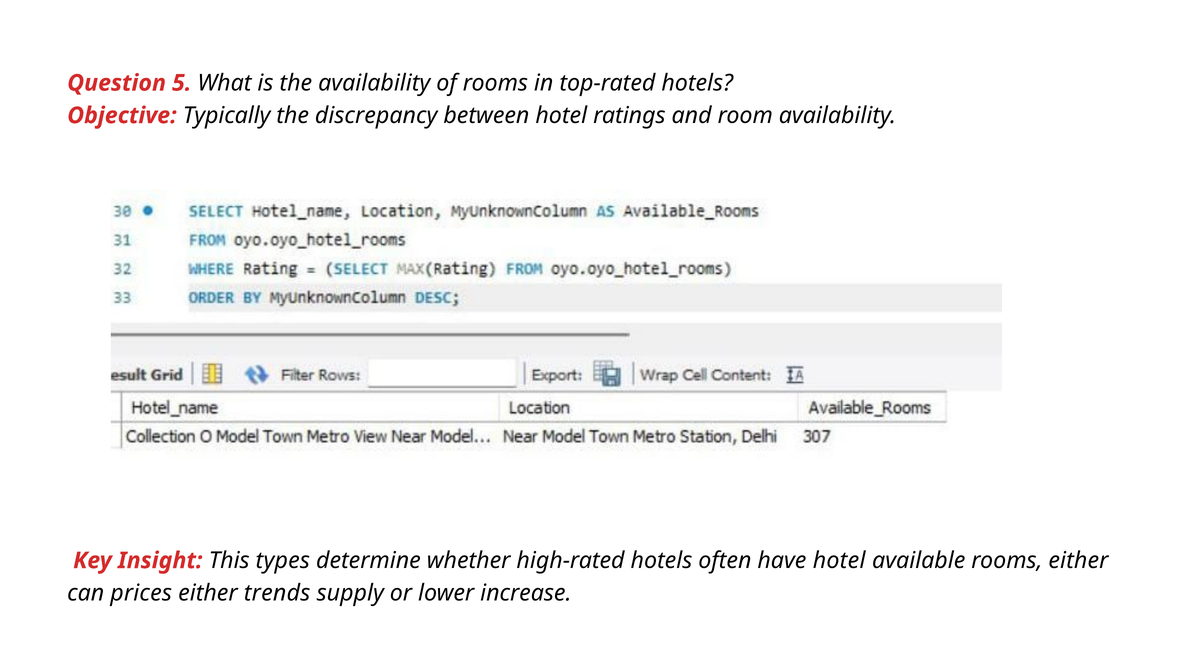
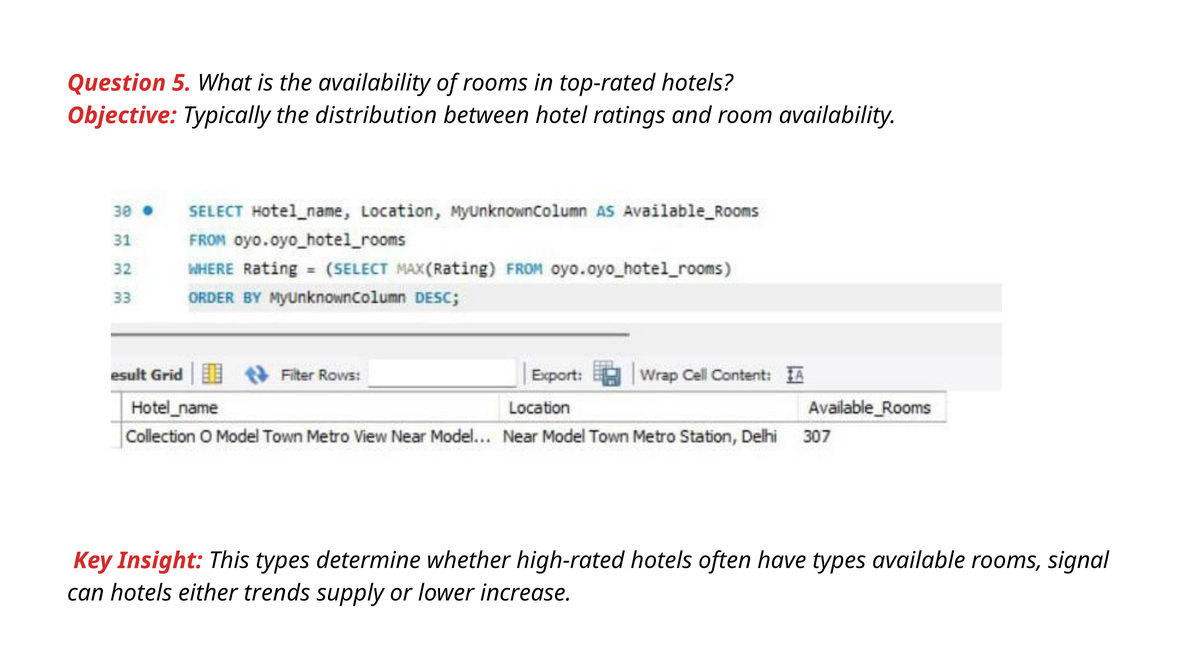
discrepancy: discrepancy -> distribution
have hotel: hotel -> types
rooms either: either -> signal
can prices: prices -> hotels
